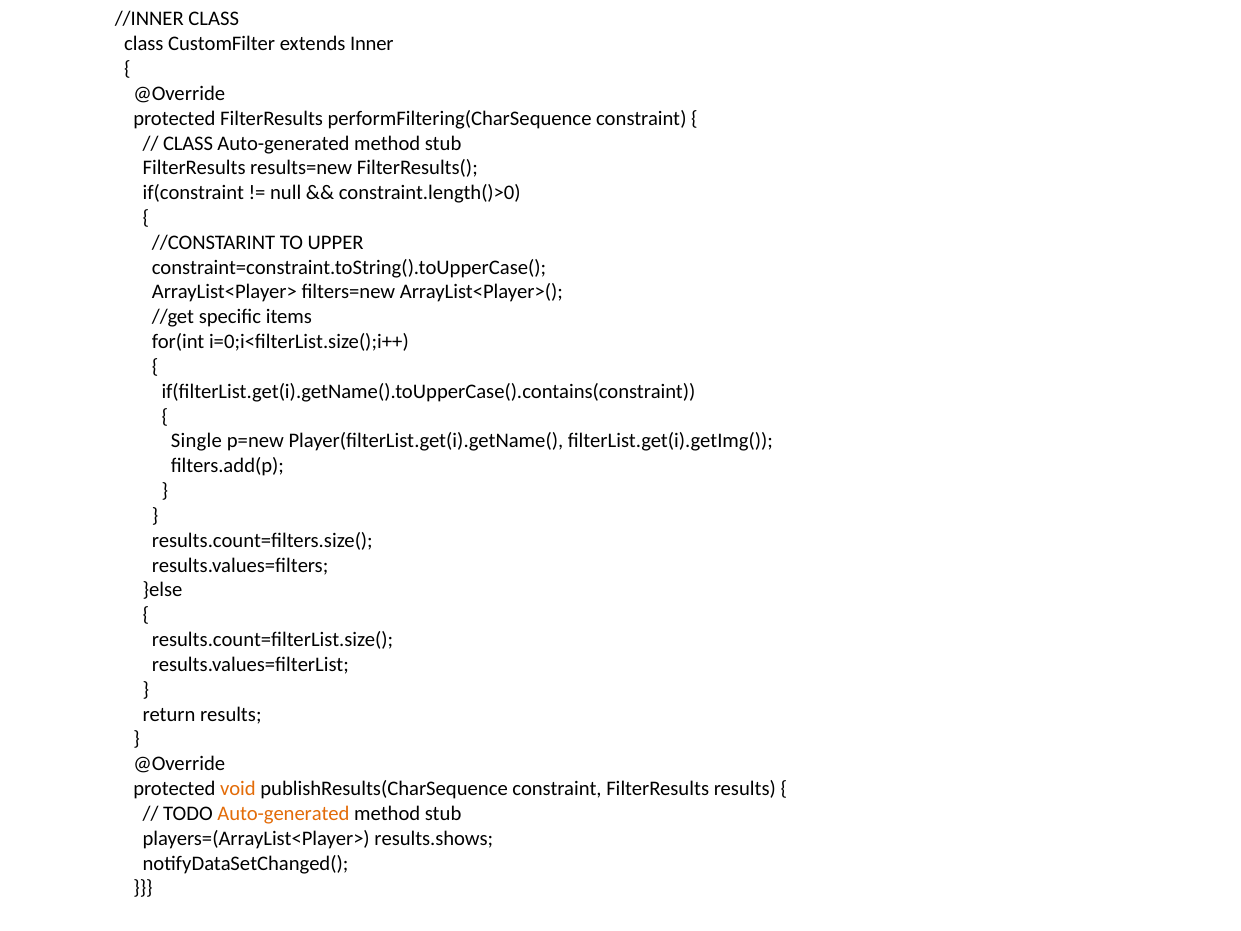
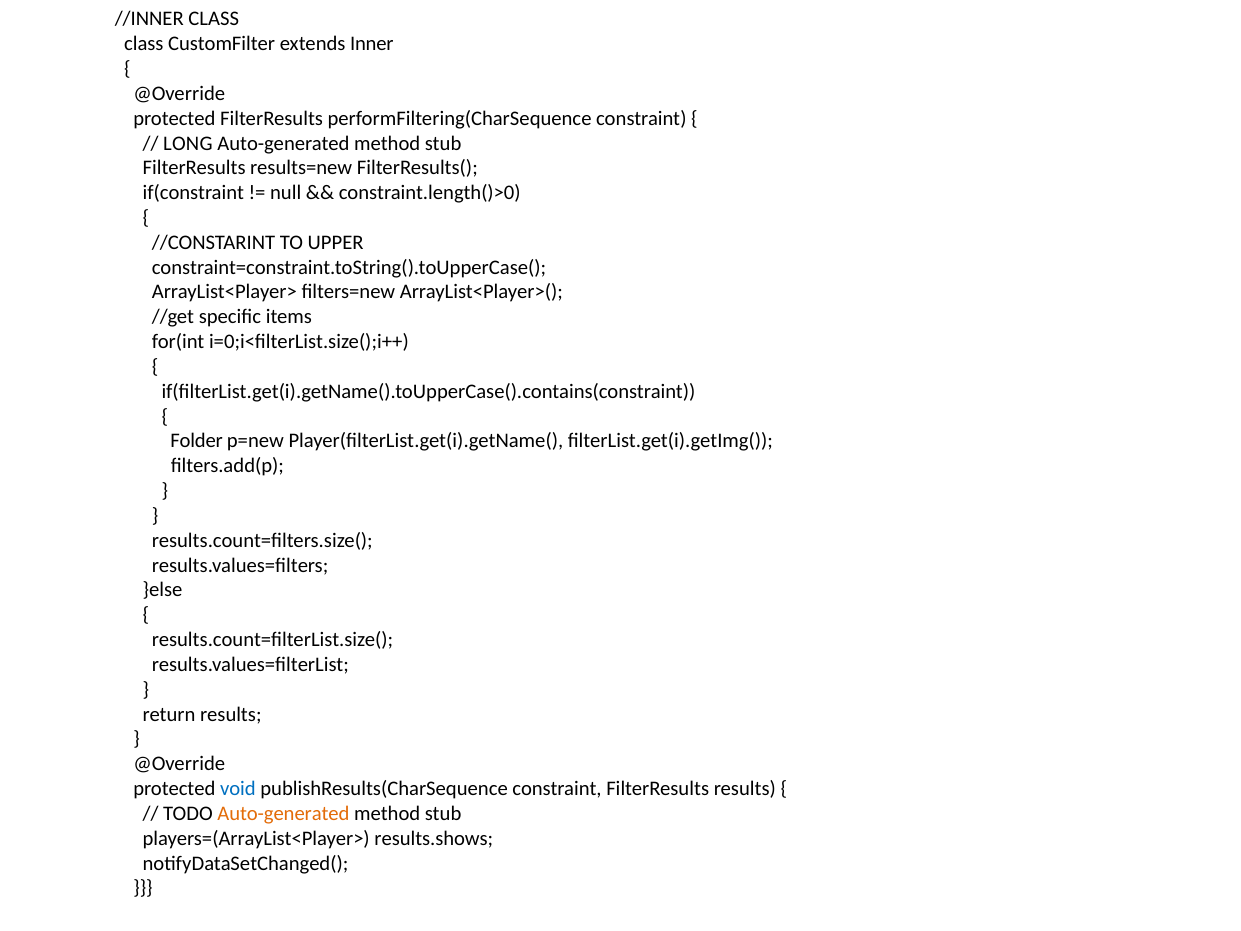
CLASS at (188, 143): CLASS -> LONG
Single: Single -> Folder
void colour: orange -> blue
